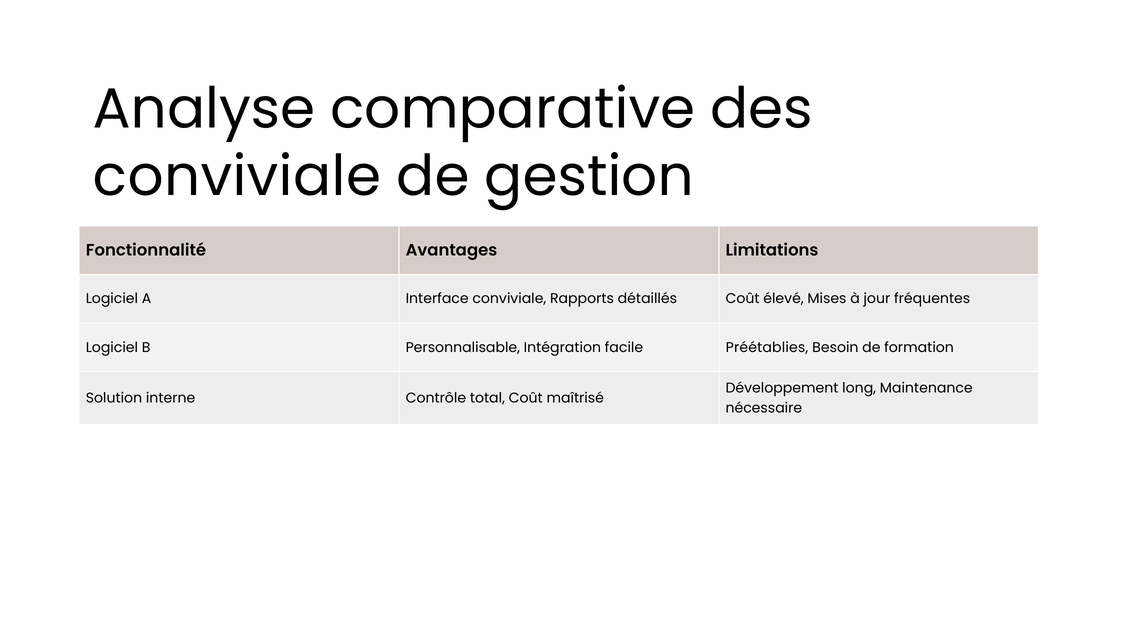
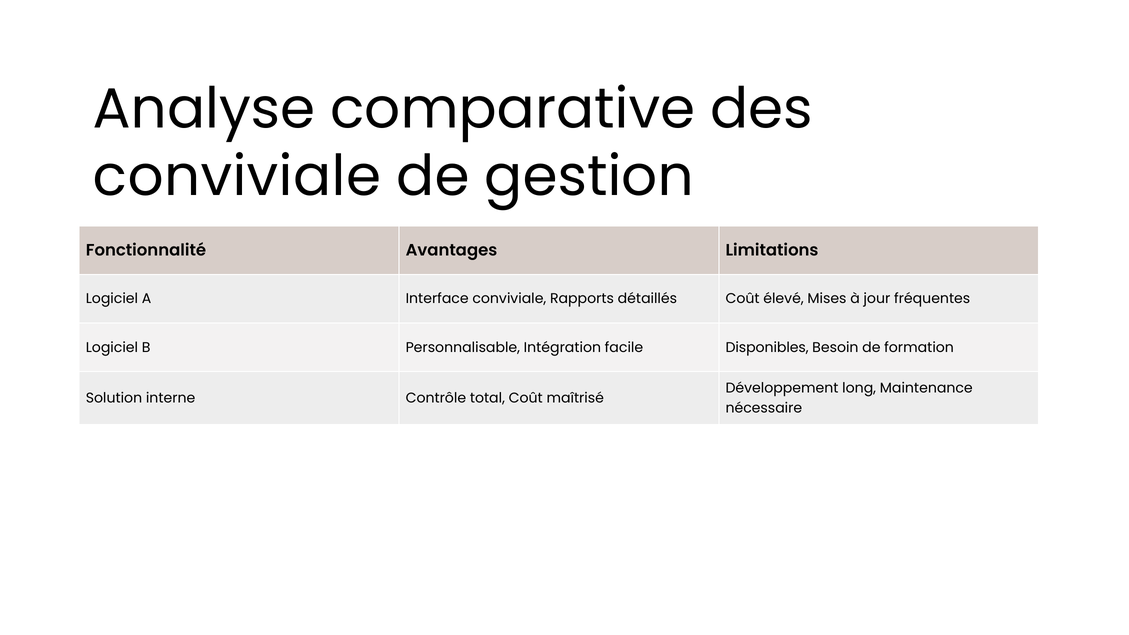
Préétablies: Préétablies -> Disponibles
